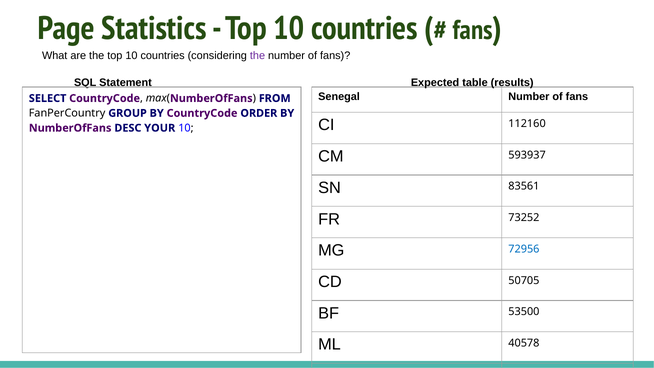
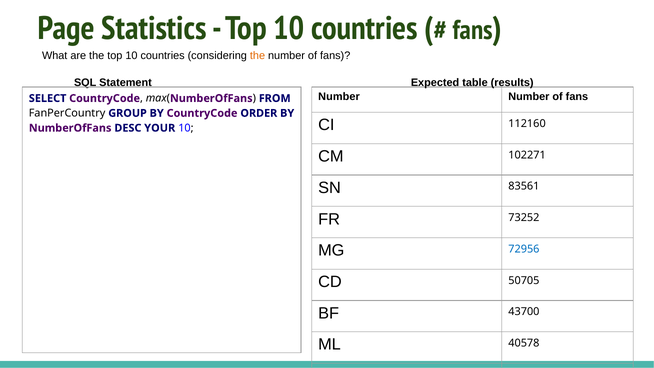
the at (258, 56) colour: purple -> orange
Senegal at (339, 97): Senegal -> Number
593937: 593937 -> 102271
53500: 53500 -> 43700
